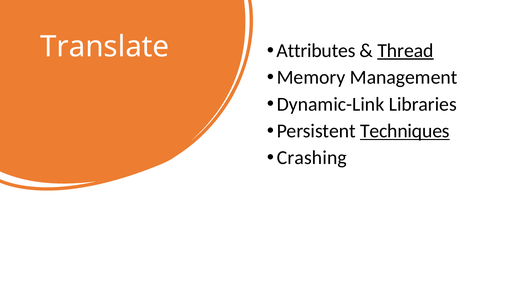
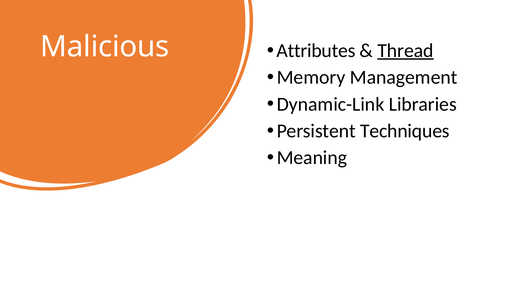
Translate: Translate -> Malicious
Techniques underline: present -> none
Crashing: Crashing -> Meaning
